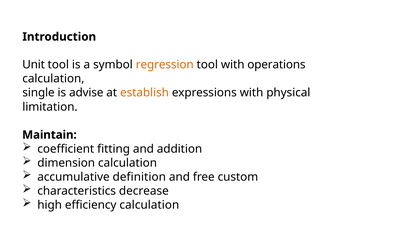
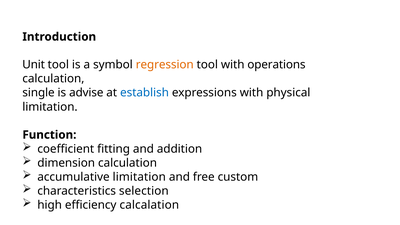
establish colour: orange -> blue
Maintain: Maintain -> Function
accumulative definition: definition -> limitation
decrease: decrease -> selection
efficiency calculation: calculation -> calcalation
